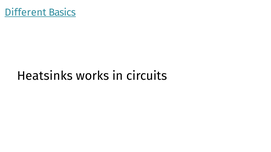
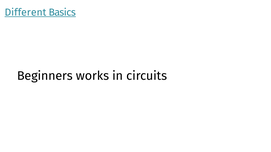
Heatsinks: Heatsinks -> Beginners
